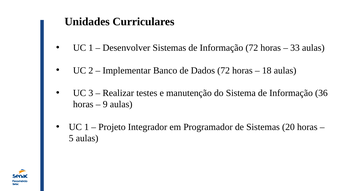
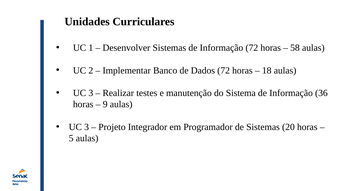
33: 33 -> 58
1 at (87, 127): 1 -> 3
